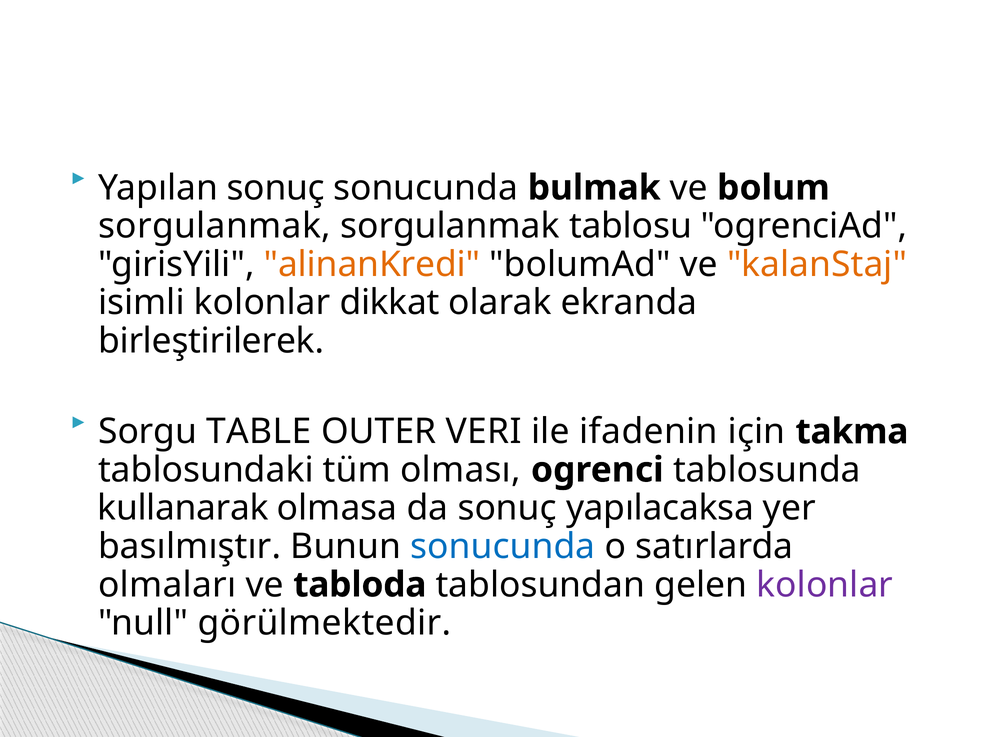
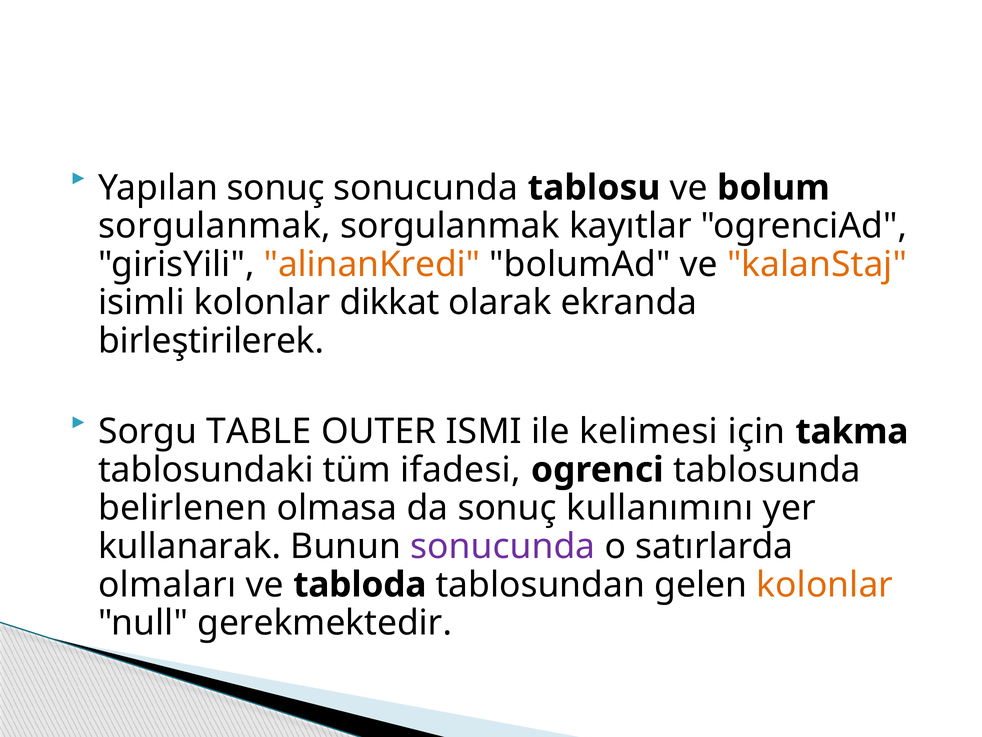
bulmak: bulmak -> tablosu
tablosu: tablosu -> kayıtlar
VERI: VERI -> ISMI
ifadenin: ifadenin -> kelimesi
olması: olması -> ifadesi
kullanarak: kullanarak -> belirlenen
yapılacaksa: yapılacaksa -> kullanımını
basılmıştır: basılmıştır -> kullanarak
sonucunda at (503, 546) colour: blue -> purple
kolonlar at (825, 584) colour: purple -> orange
görülmektedir: görülmektedir -> gerekmektedir
